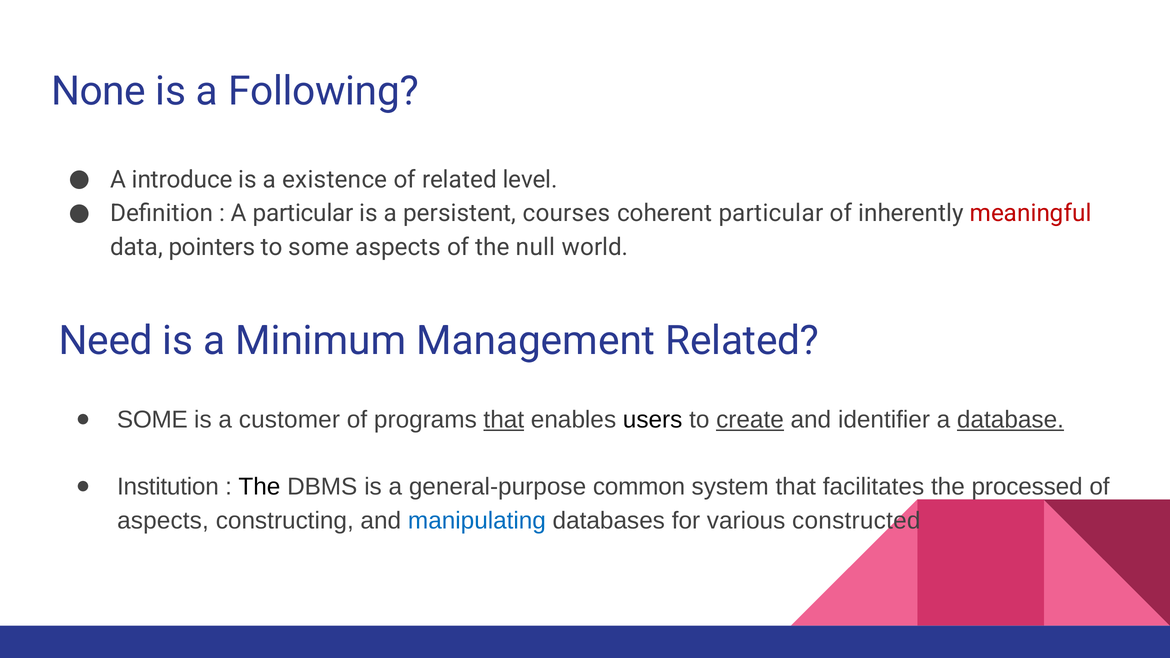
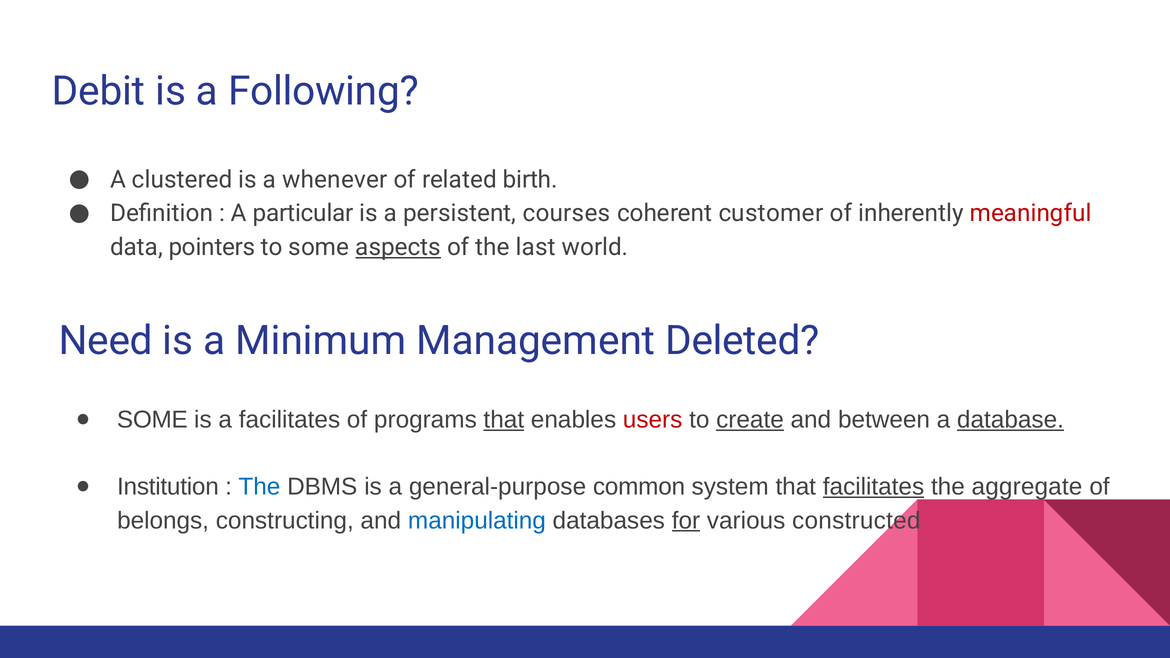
None: None -> Debit
introduce: introduce -> clustered
existence: existence -> whenever
level: level -> birth
coherent particular: particular -> customer
aspects at (398, 247) underline: none -> present
null: null -> last
Management Related: Related -> Deleted
a customer: customer -> facilitates
users colour: black -> red
identifier: identifier -> between
The at (259, 487) colour: black -> blue
facilitates at (874, 487) underline: none -> present
processed: processed -> aggregate
aspects at (163, 521): aspects -> belongs
for underline: none -> present
